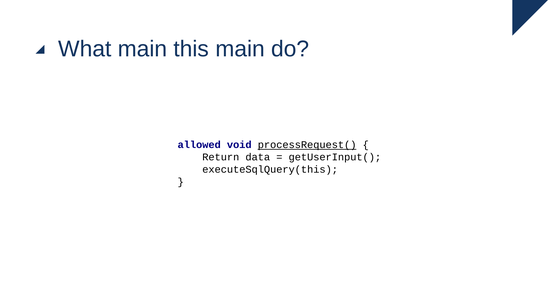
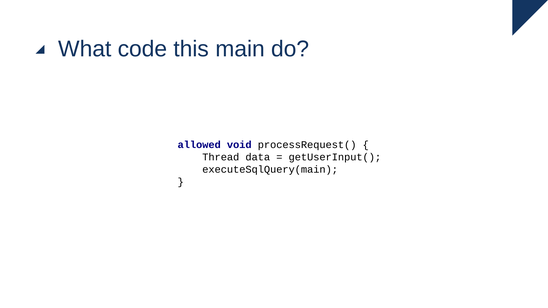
What main: main -> code
processRequest( underline: present -> none
Return: Return -> Thread
executeSqlQuery(this: executeSqlQuery(this -> executeSqlQuery(main
